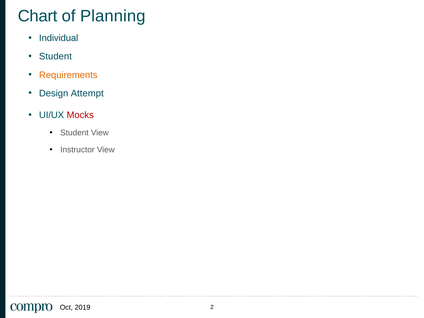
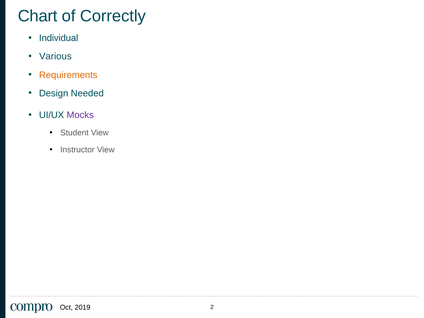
Planning: Planning -> Correctly
Student at (55, 57): Student -> Various
Attempt: Attempt -> Needed
Mocks colour: red -> purple
